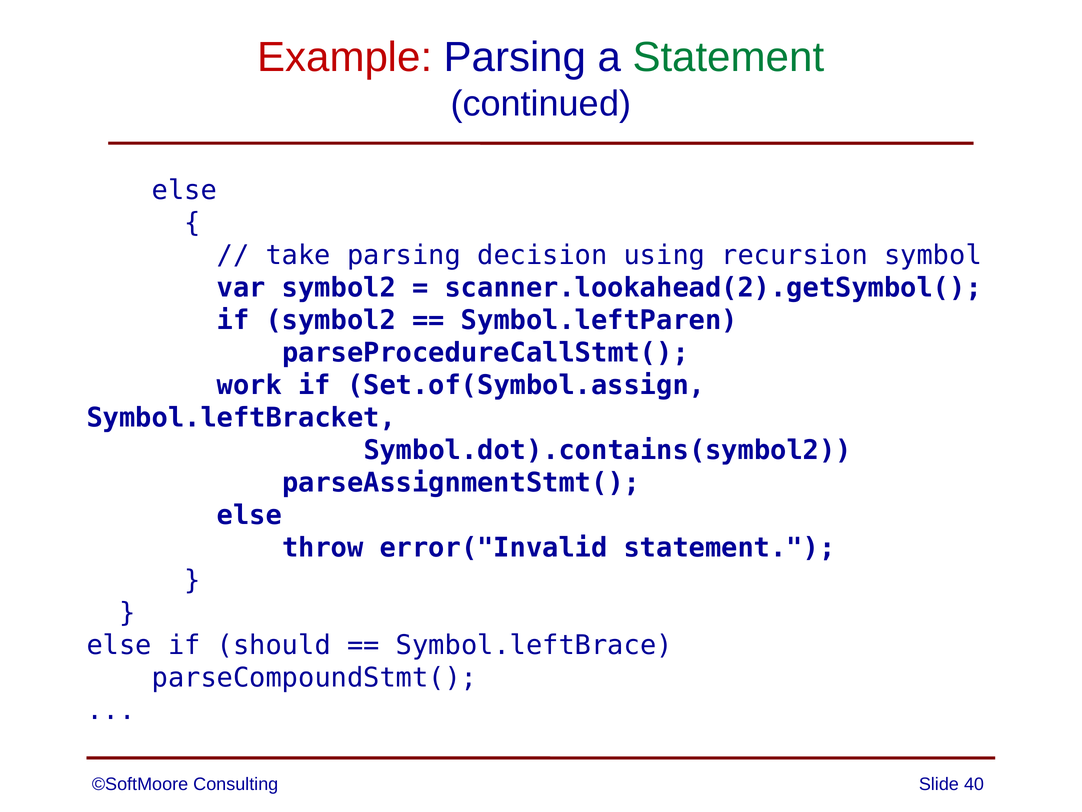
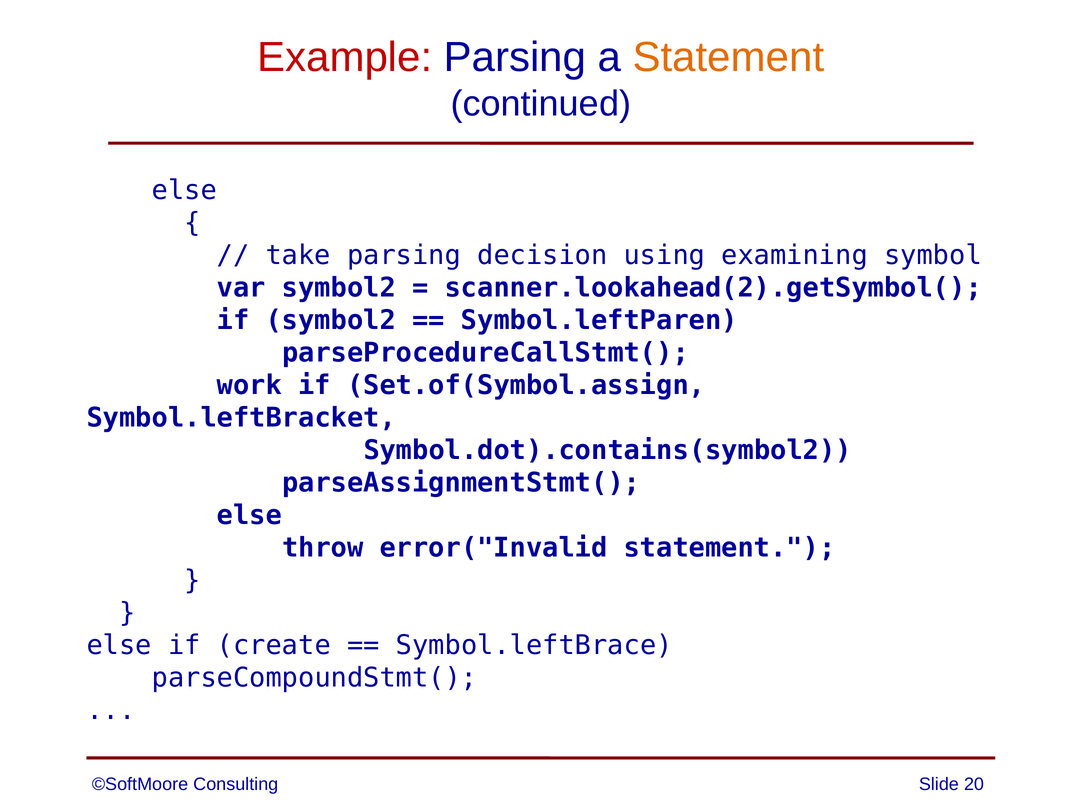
Statement at (729, 57) colour: green -> orange
recursion: recursion -> examining
should: should -> create
40: 40 -> 20
